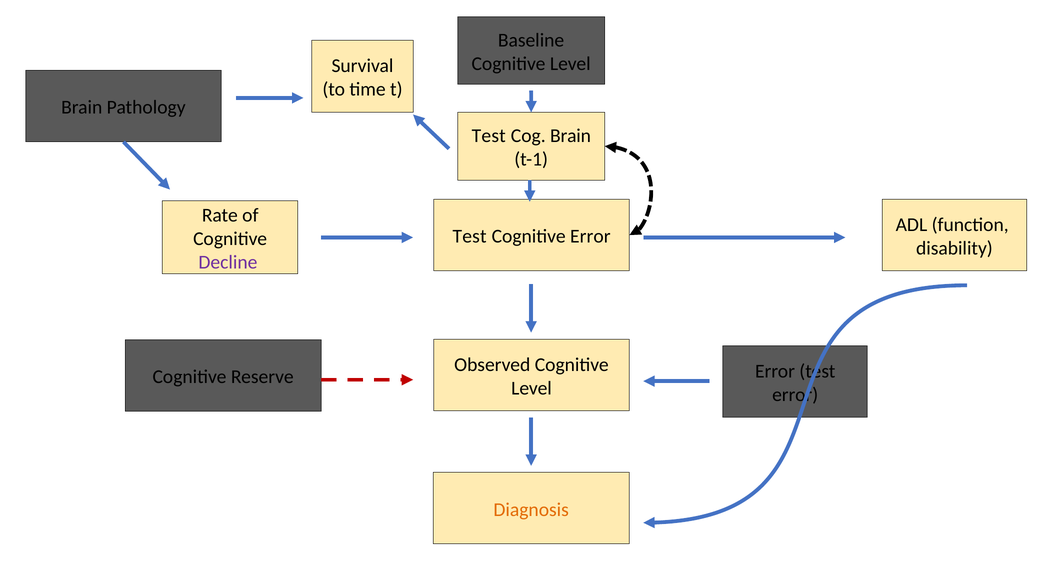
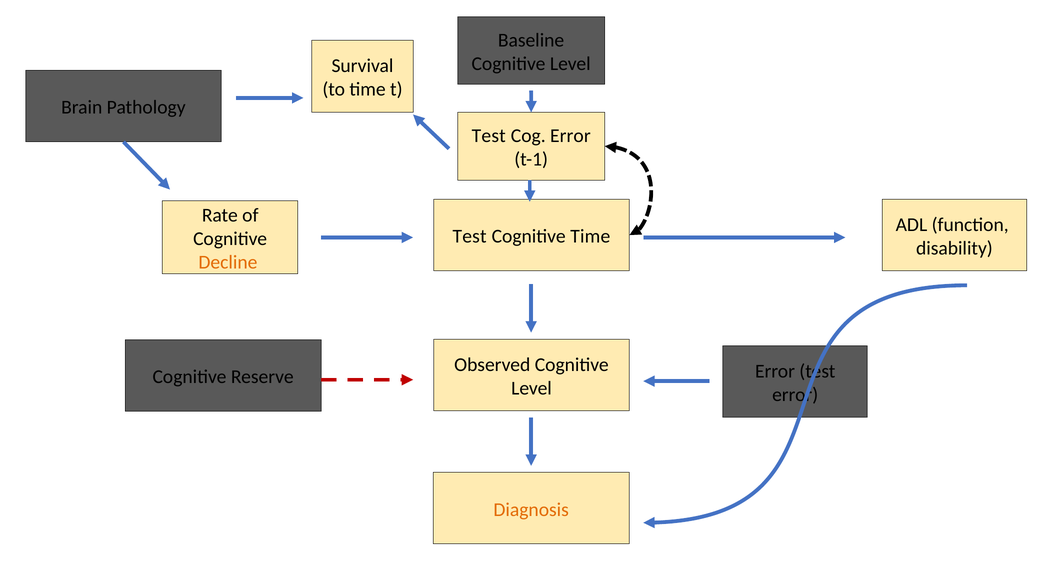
Cog Brain: Brain -> Error
Cognitive Error: Error -> Time
Decline colour: purple -> orange
